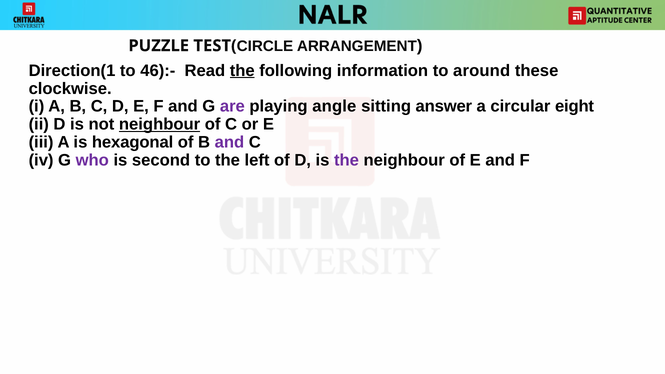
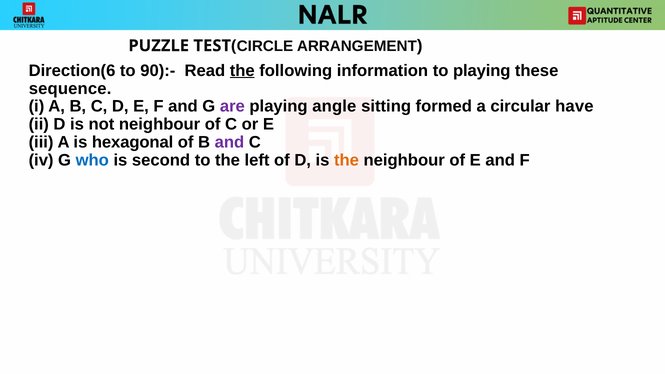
Direction(1: Direction(1 -> Direction(6
46):-: 46):- -> 90):-
to around: around -> playing
clockwise: clockwise -> sequence
answer: answer -> formed
eight: eight -> have
neighbour at (160, 124) underline: present -> none
who colour: purple -> blue
the at (347, 160) colour: purple -> orange
